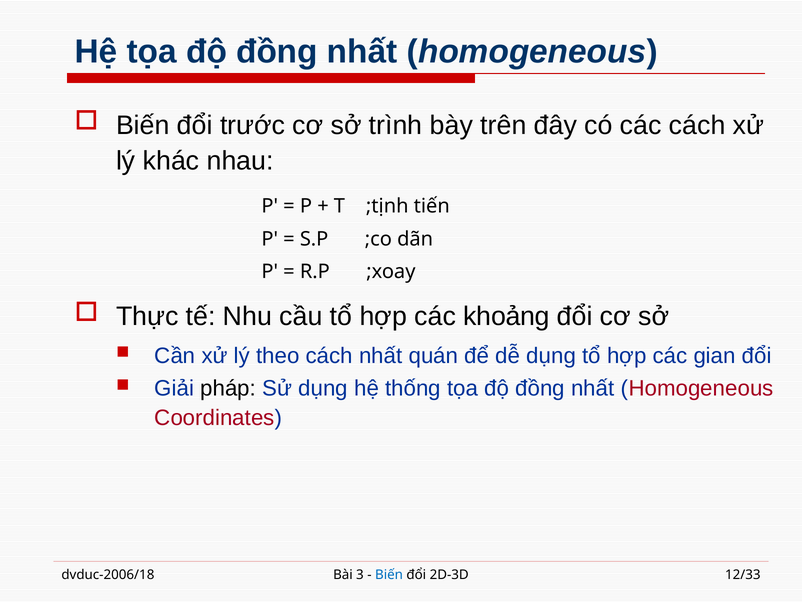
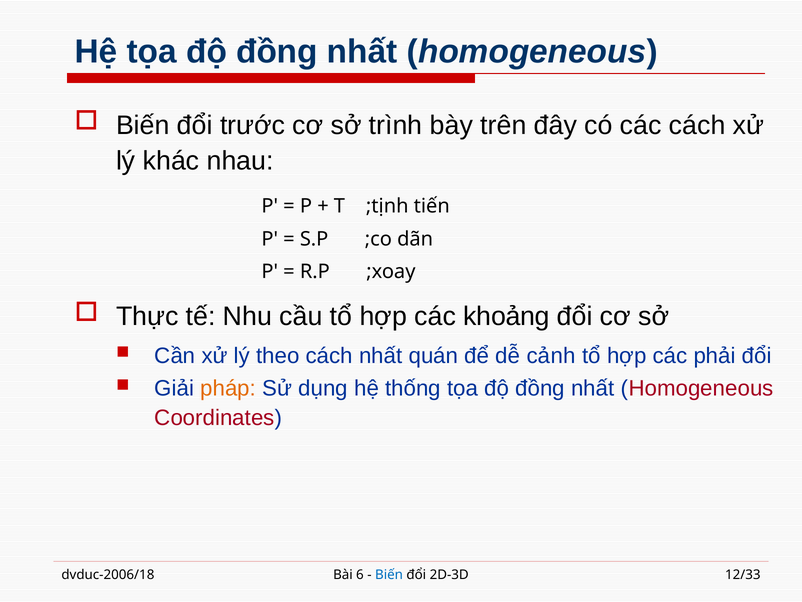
dễ dụng: dụng -> cảnh
gian: gian -> phải
pháp colour: black -> orange
3: 3 -> 6
